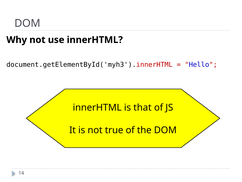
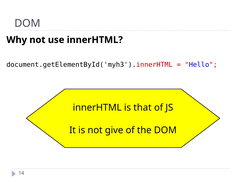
true: true -> give
